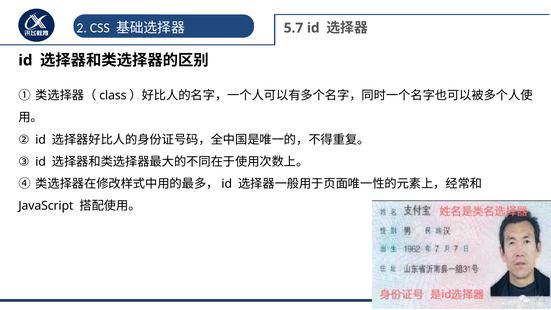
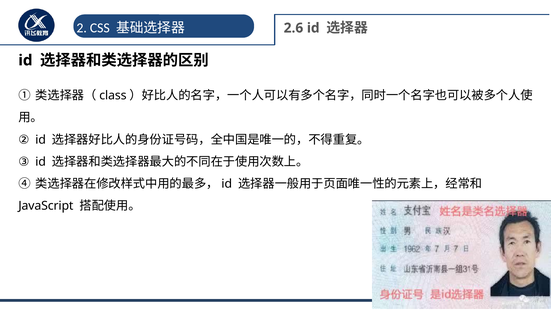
5.7: 5.7 -> 2.6
